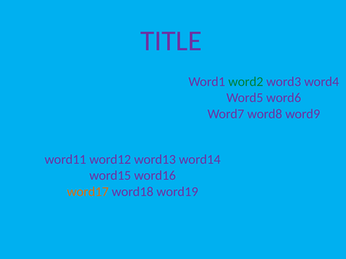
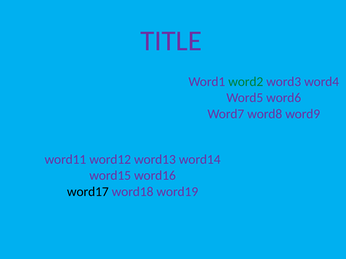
word17 colour: orange -> black
